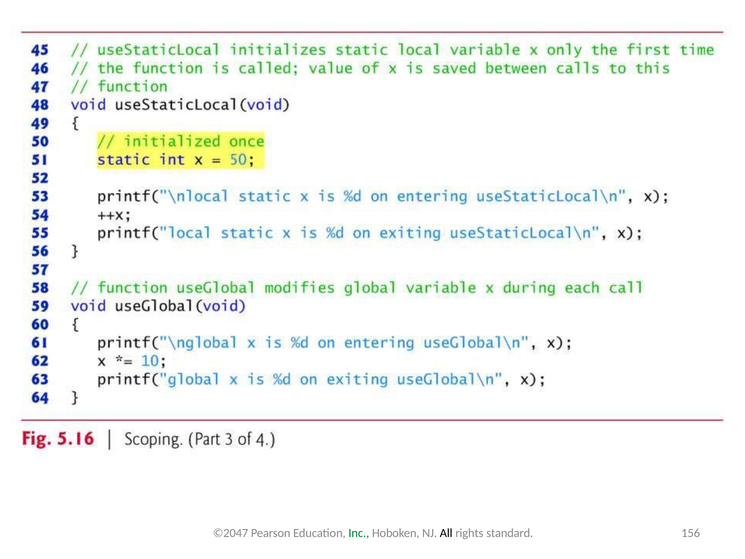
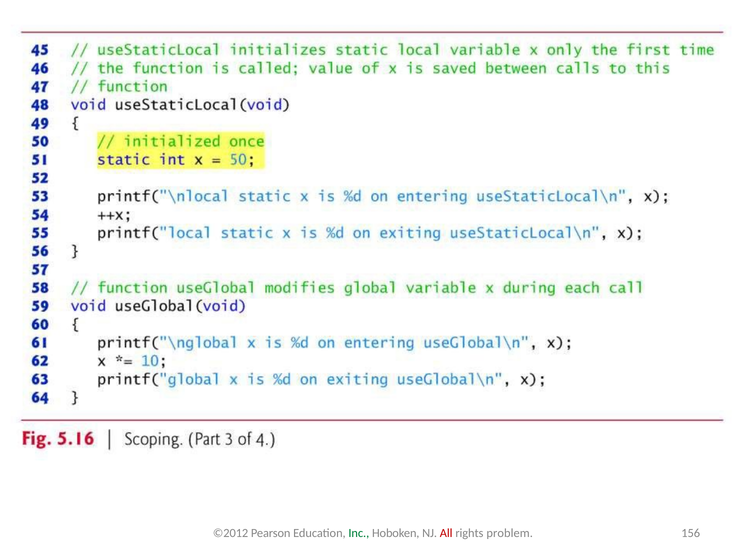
©2047: ©2047 -> ©2012
All colour: black -> red
standard: standard -> problem
